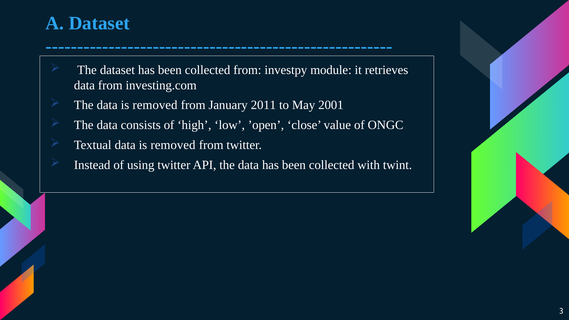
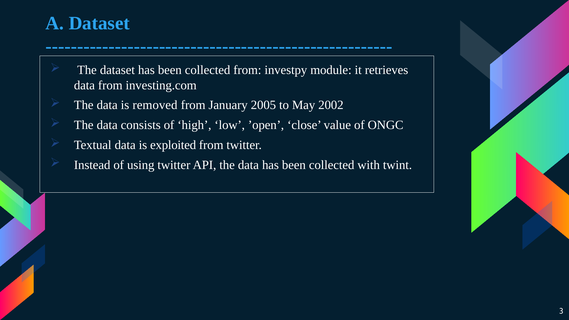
2011: 2011 -> 2005
2001: 2001 -> 2002
Textual data is removed: removed -> exploited
